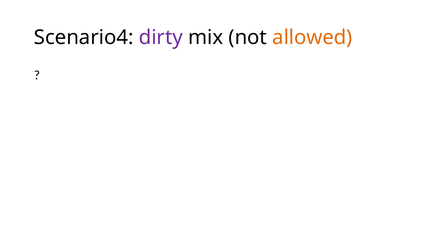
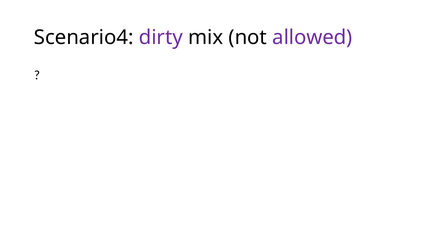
allowed colour: orange -> purple
